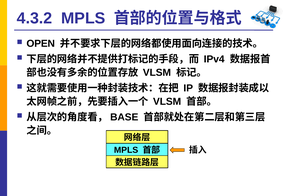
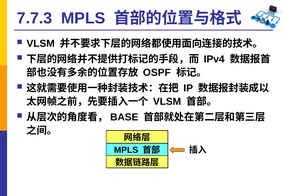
4.3.2: 4.3.2 -> 7.7.3
OPEN at (41, 44): OPEN -> VLSM
VLSM at (157, 73): VLSM -> OSPF
